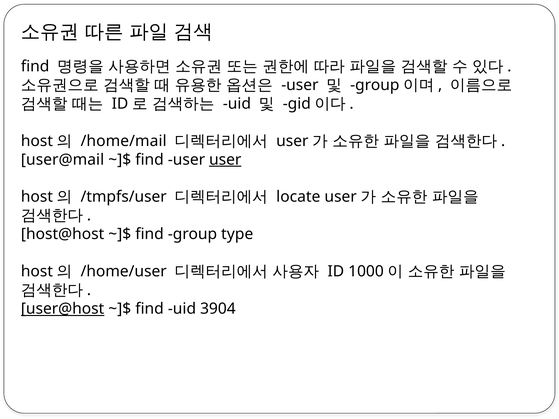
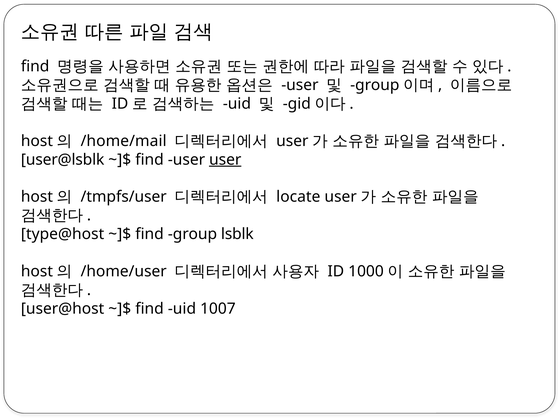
user@mail: user@mail -> user@lsblk
host@host: host@host -> type@host
type: type -> lsblk
user@host underline: present -> none
3904: 3904 -> 1007
